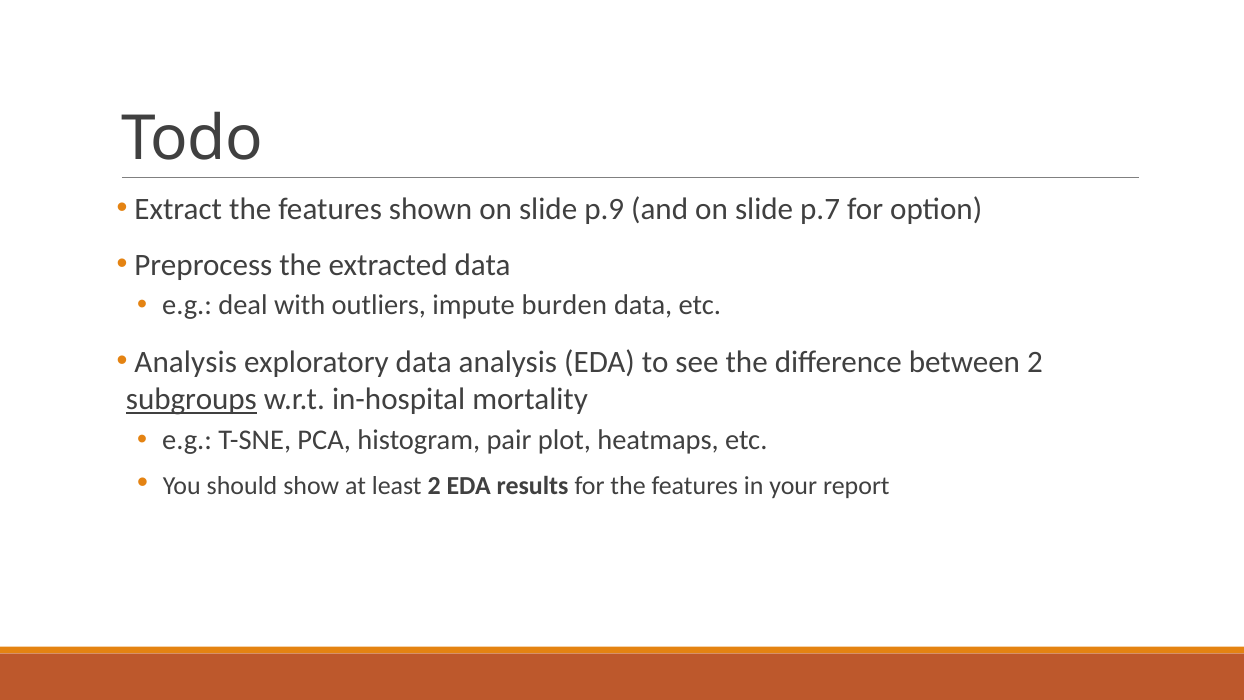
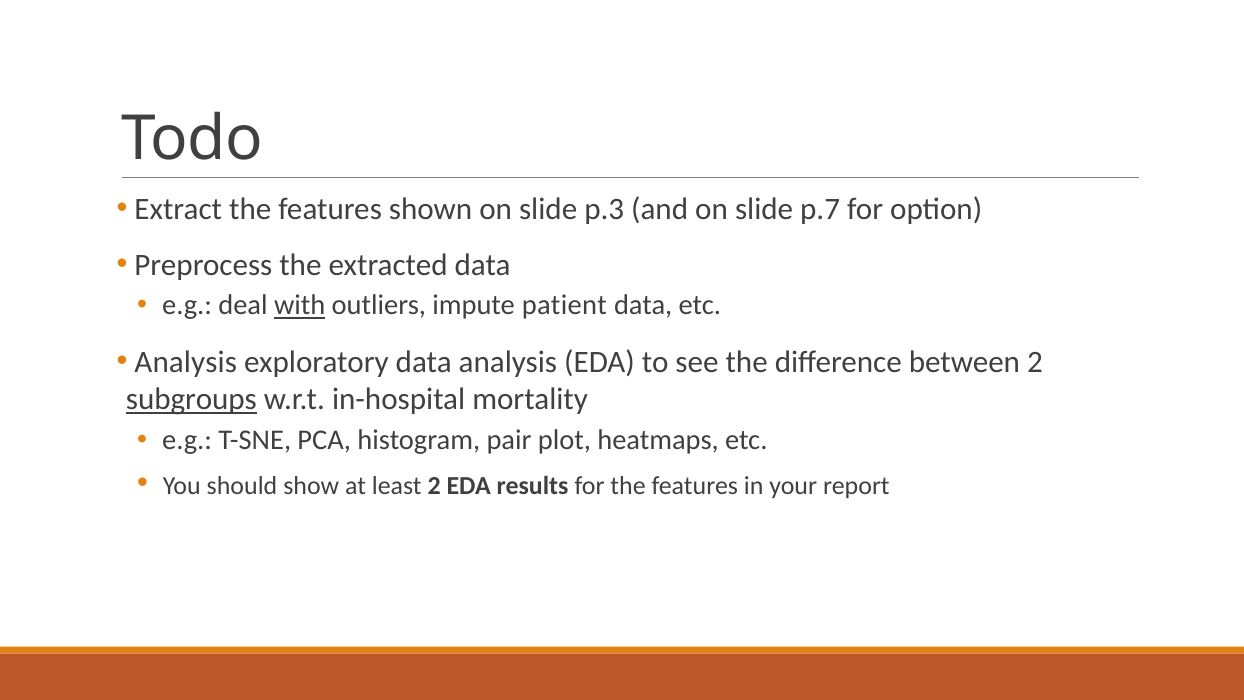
p.9: p.9 -> p.3
with underline: none -> present
burden: burden -> patient
